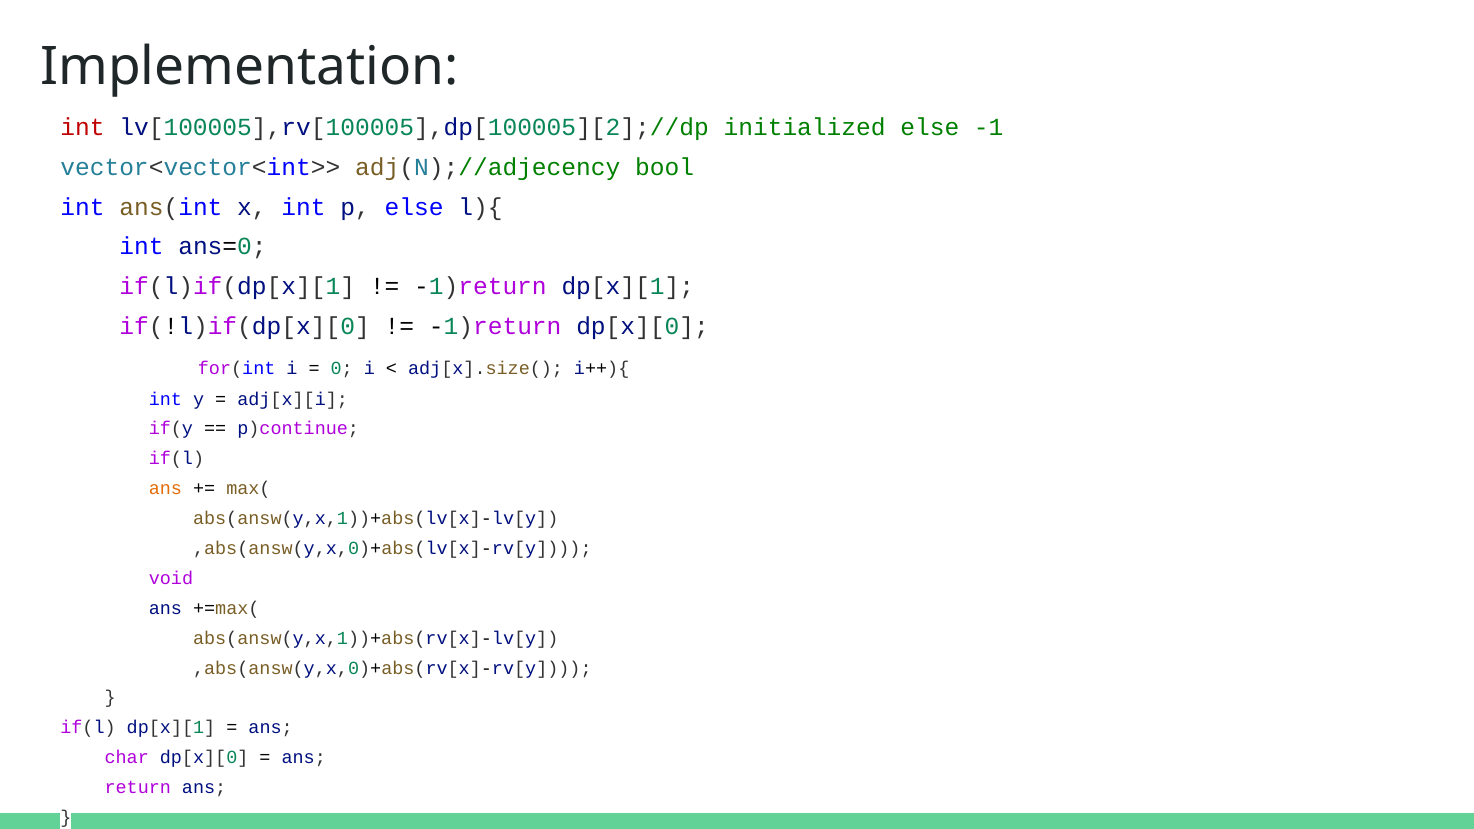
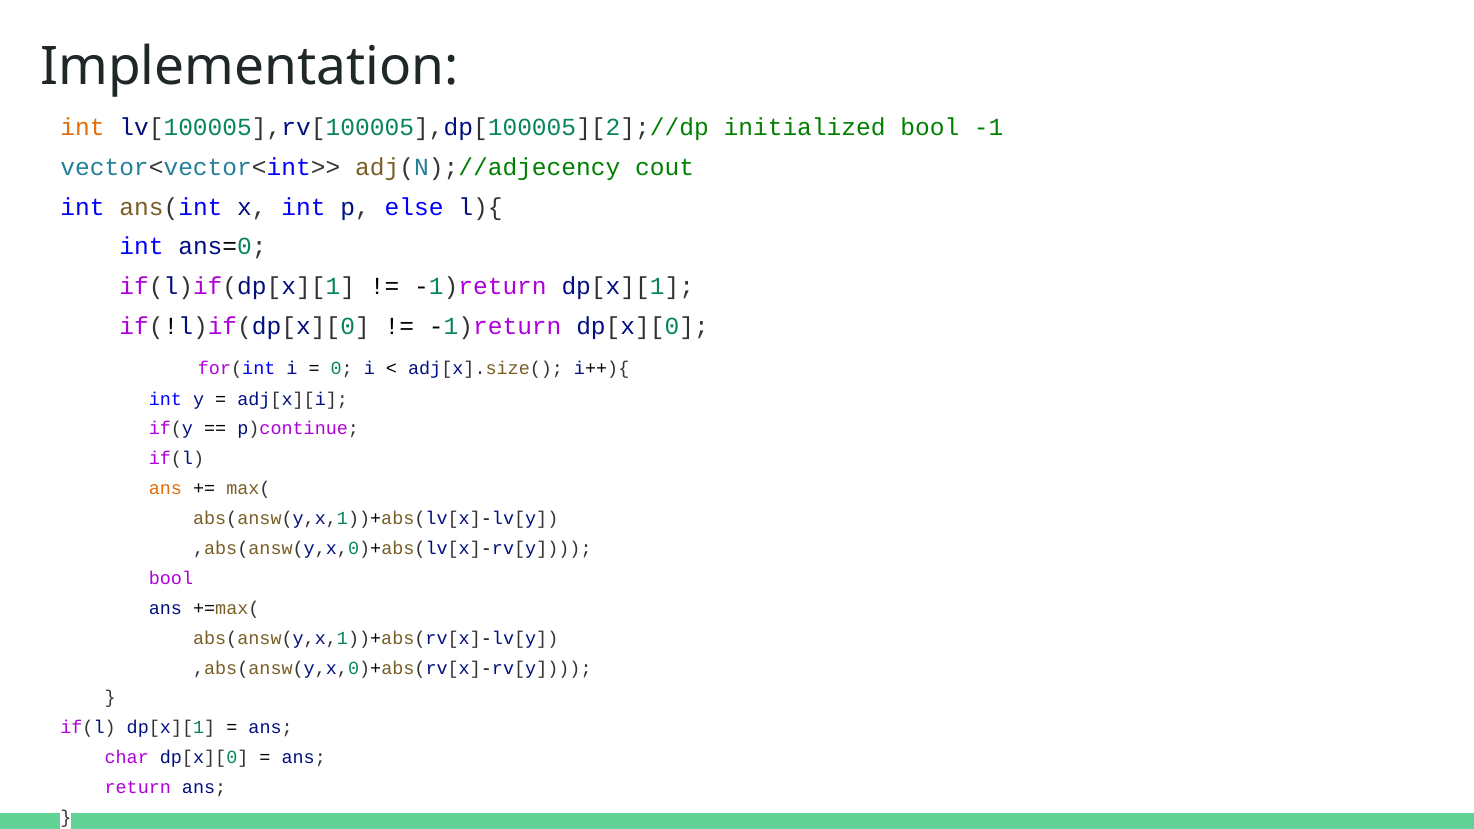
int at (82, 127) colour: red -> orange
initialized else: else -> bool
bool: bool -> cout
void at (171, 578): void -> bool
